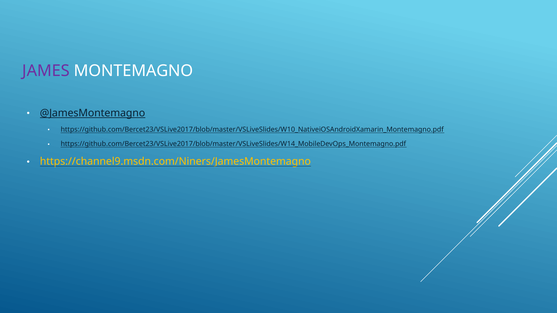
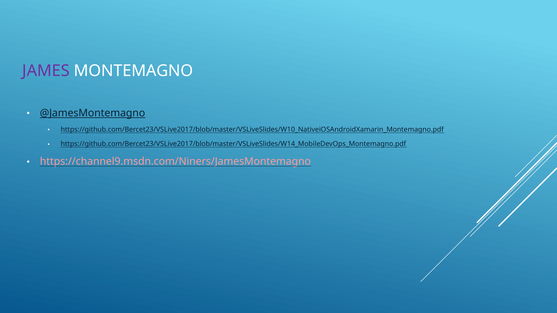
https://channel9.msdn.com/Niners/JamesMontemagno colour: yellow -> pink
